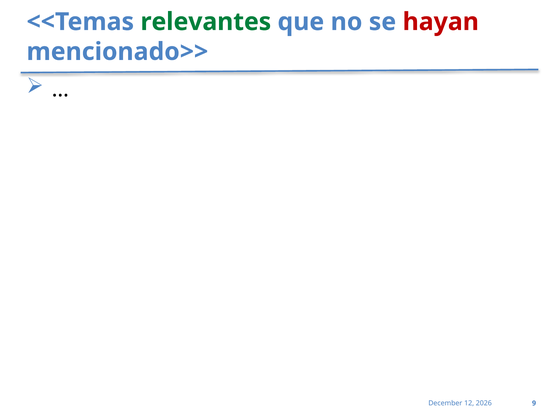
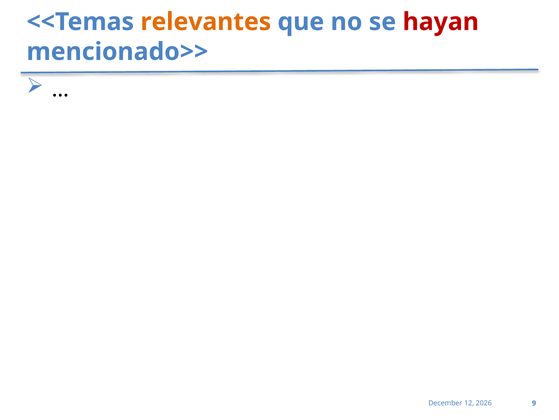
relevantes colour: green -> orange
